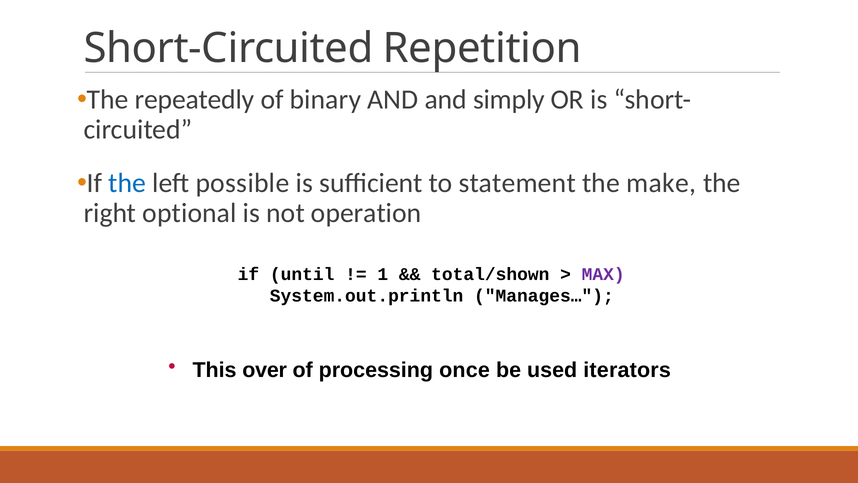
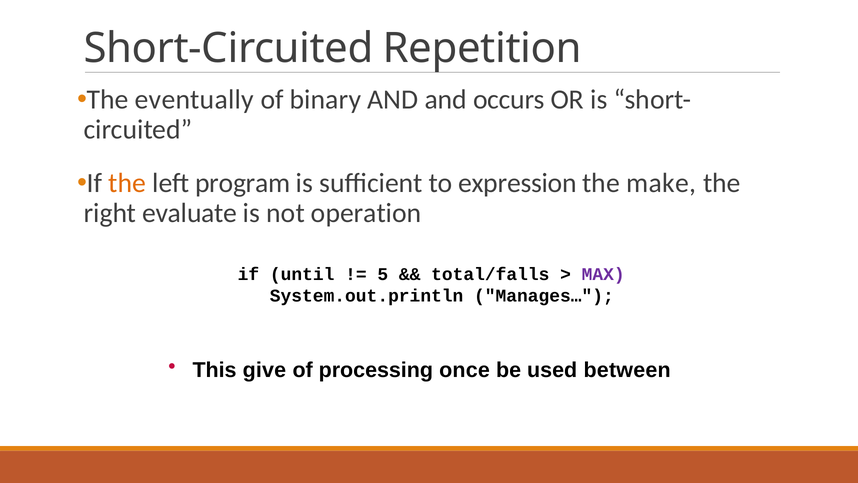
repeatedly: repeatedly -> eventually
simply: simply -> occurs
the at (127, 183) colour: blue -> orange
possible: possible -> program
statement: statement -> expression
optional: optional -> evaluate
1: 1 -> 5
total/shown: total/shown -> total/falls
over: over -> give
iterators: iterators -> between
